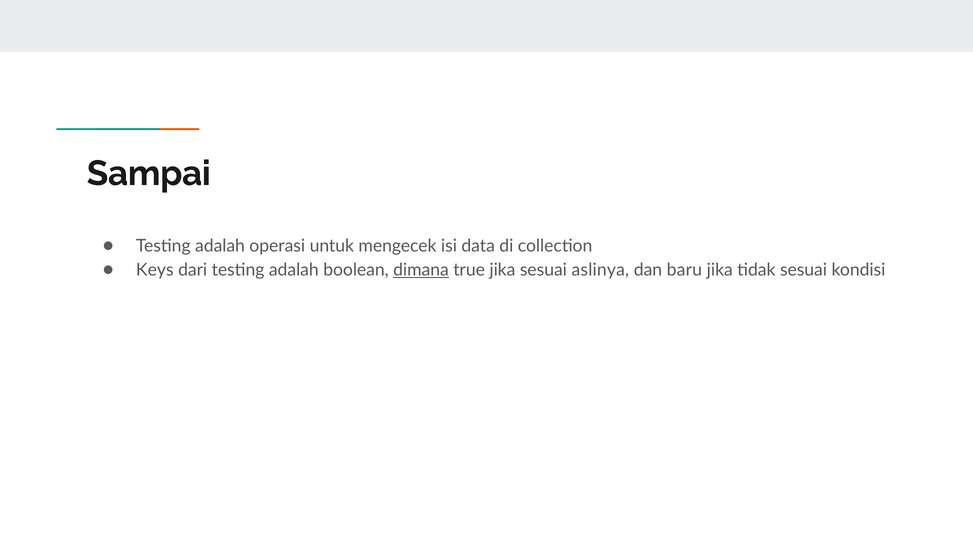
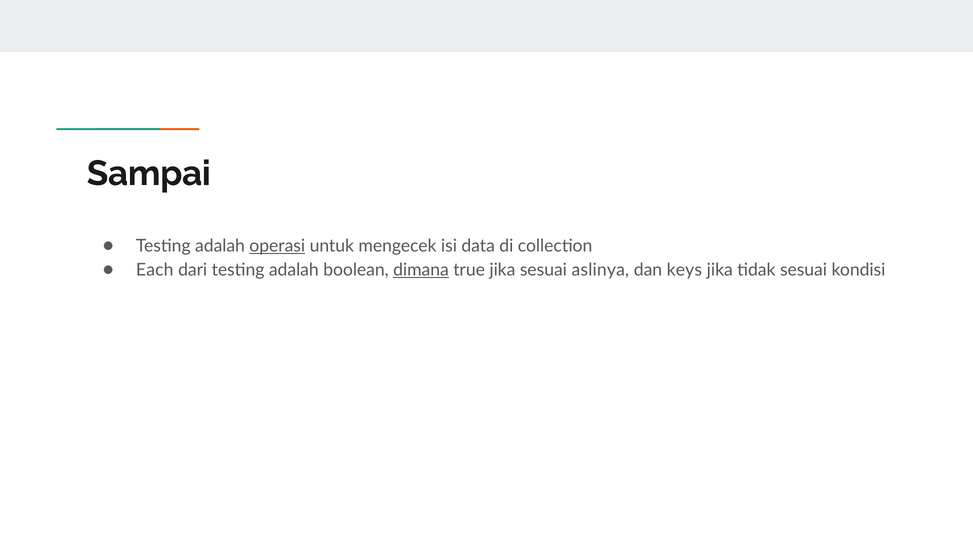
operasi underline: none -> present
Keys: Keys -> Each
baru: baru -> keys
